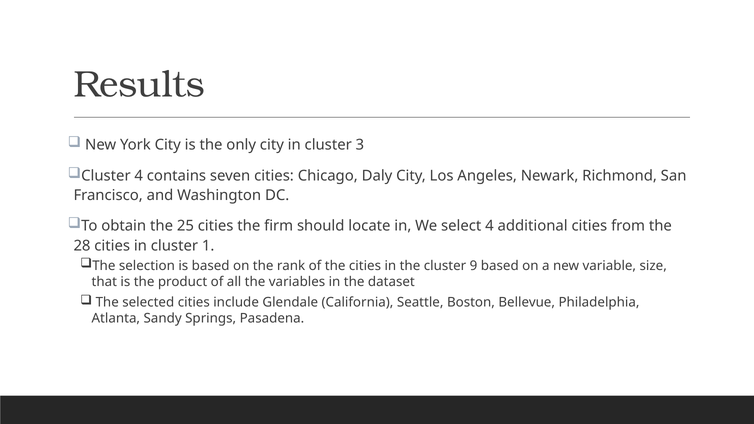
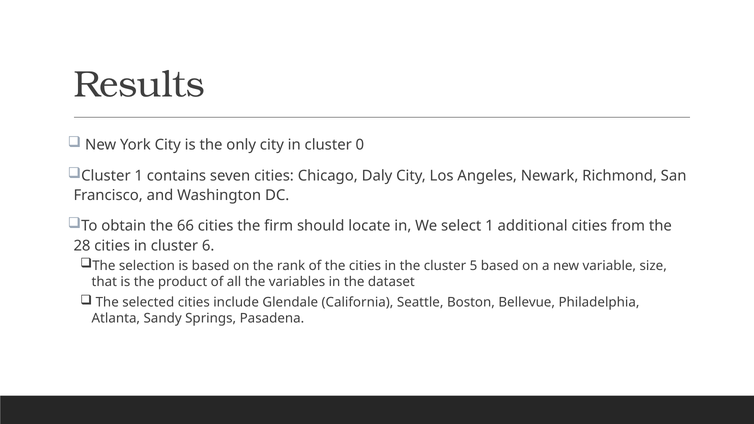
3: 3 -> 0
Cluster 4: 4 -> 1
25: 25 -> 66
select 4: 4 -> 1
1: 1 -> 6
9: 9 -> 5
